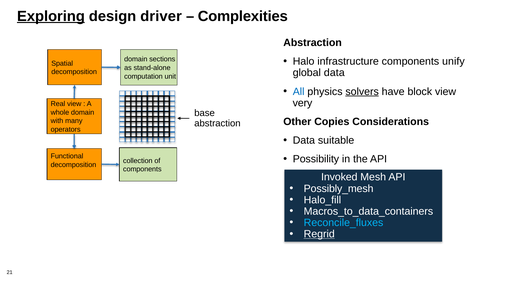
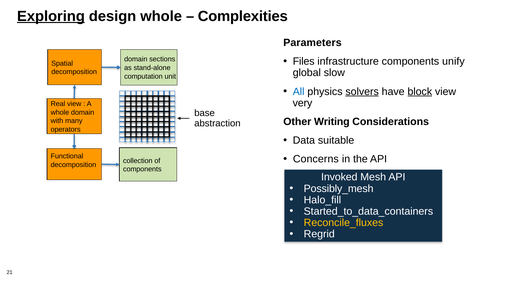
design driver: driver -> whole
Abstraction at (313, 43): Abstraction -> Parameters
Halo: Halo -> Files
global data: data -> slow
block underline: none -> present
Copies: Copies -> Writing
Possibility: Possibility -> Concerns
Macros_to_data_containers: Macros_to_data_containers -> Started_to_data_containers
Reconcile_fluxes colour: light blue -> yellow
Regrid underline: present -> none
